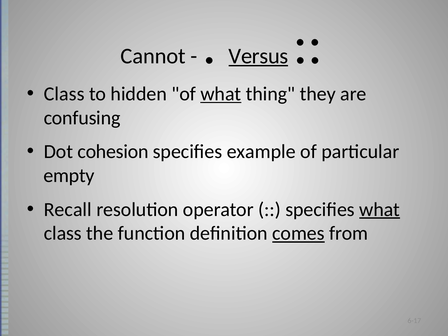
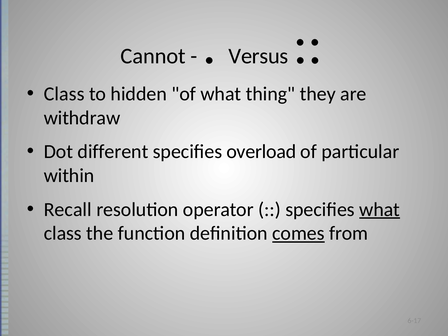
Versus underline: present -> none
what at (221, 94) underline: present -> none
confusing: confusing -> withdraw
cohesion: cohesion -> different
example: example -> overload
empty: empty -> within
